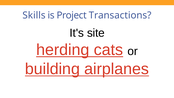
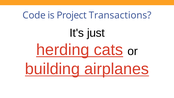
Skills: Skills -> Code
site: site -> just
